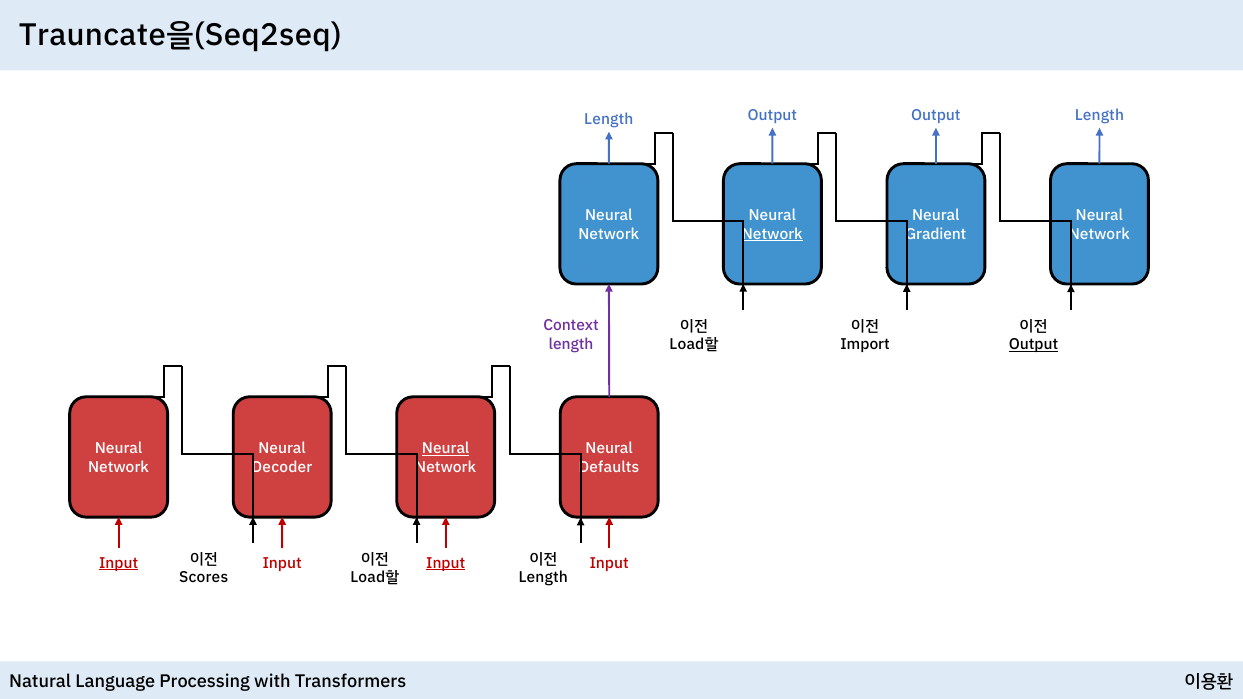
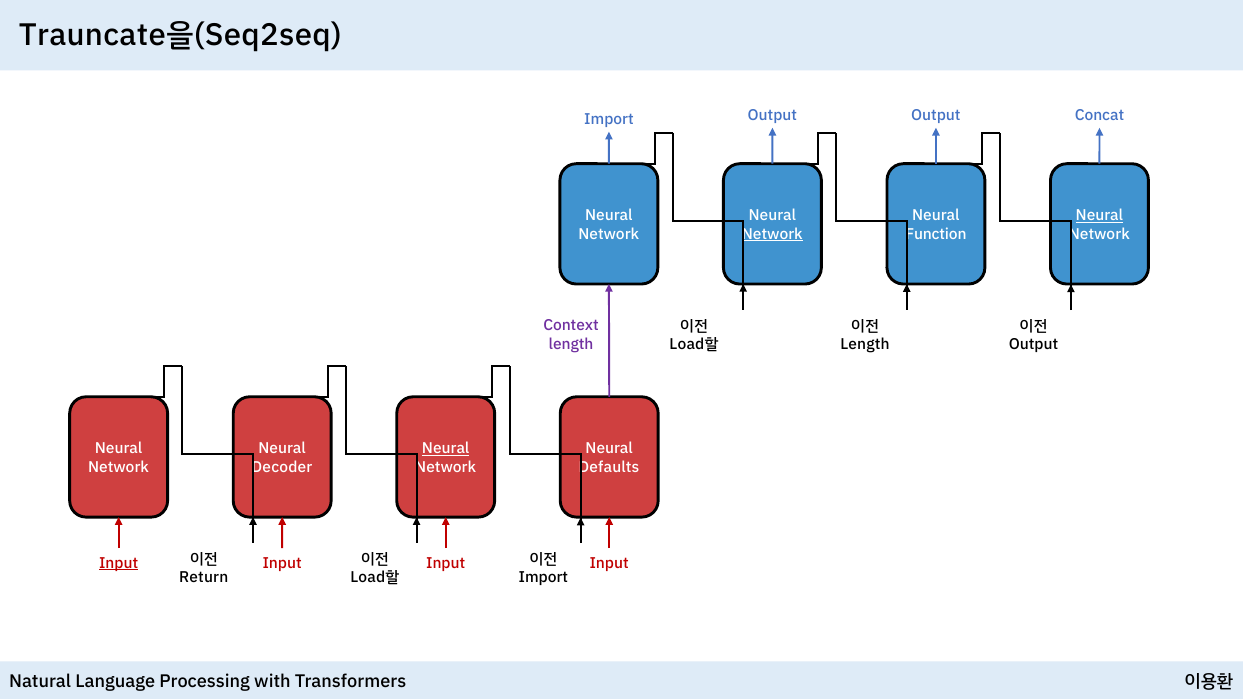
Length at (1099, 115): Length -> Concat
Length at (609, 119): Length -> Import
Neural at (1099, 216) underline: none -> present
Gradient: Gradient -> Function
Import at (865, 345): Import -> Length
Output at (1034, 345) underline: present -> none
Input at (446, 563) underline: present -> none
Scores: Scores -> Return
Length at (543, 578): Length -> Import
